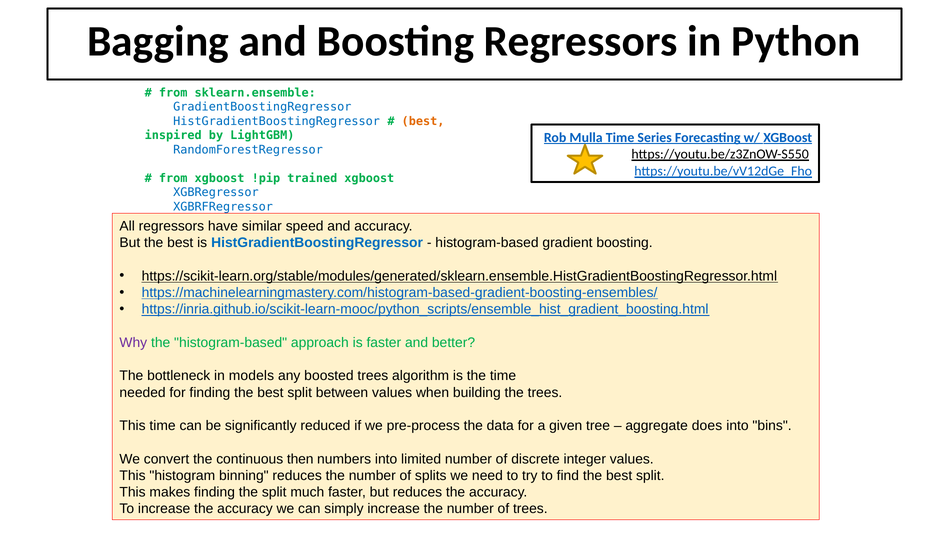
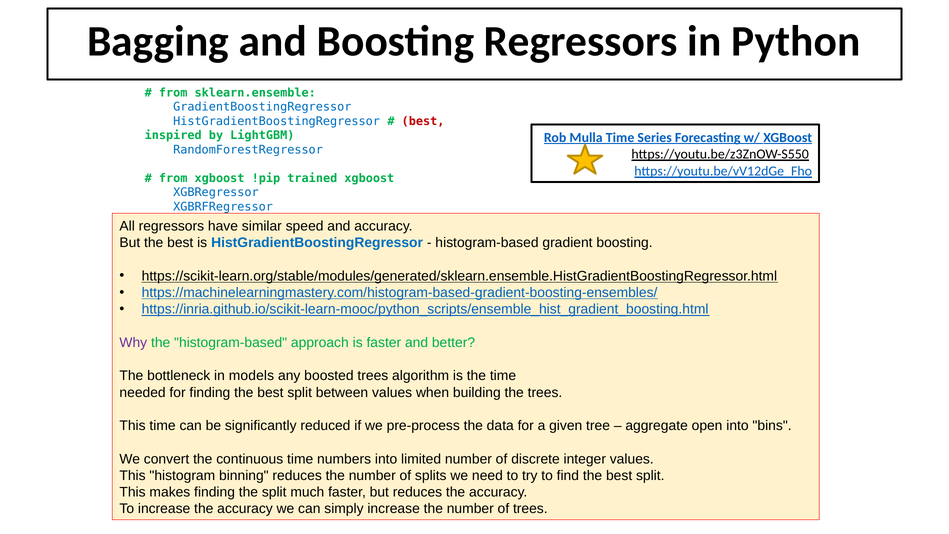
best at (423, 121) colour: orange -> red
does: does -> open
continuous then: then -> time
